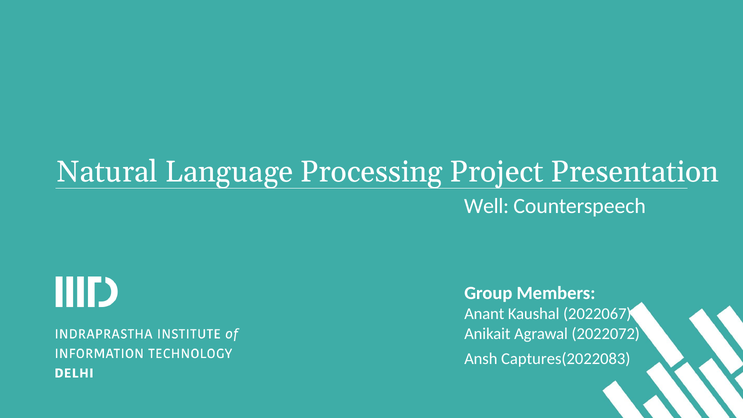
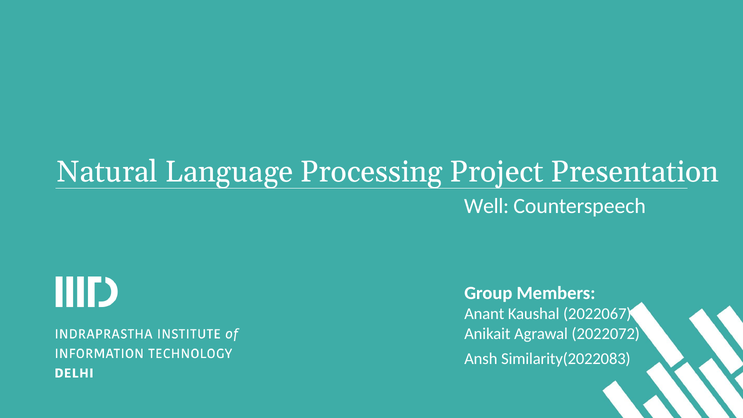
Captures(2022083: Captures(2022083 -> Similarity(2022083
